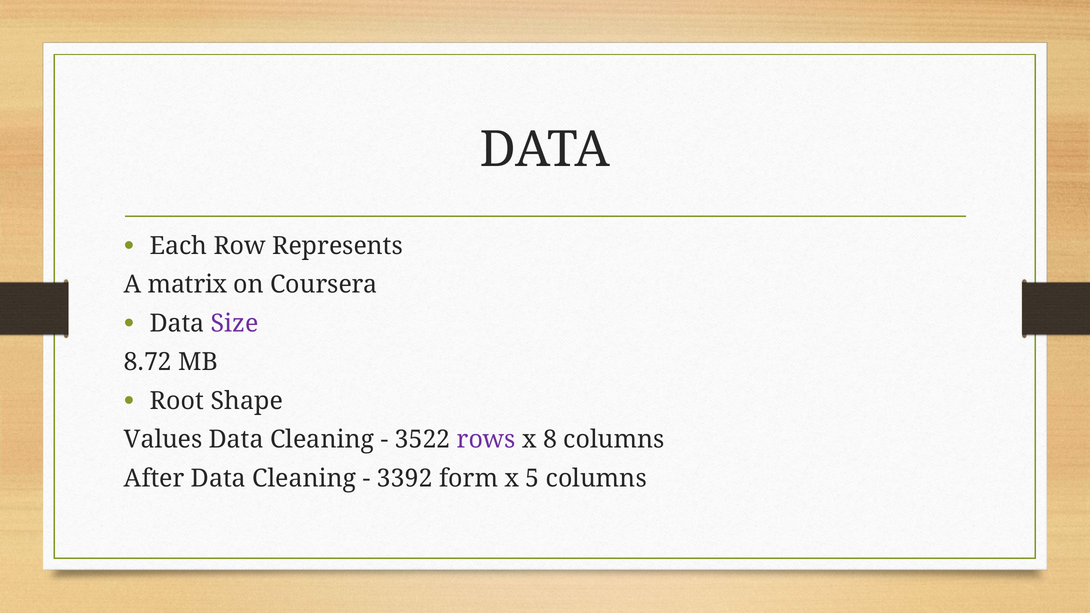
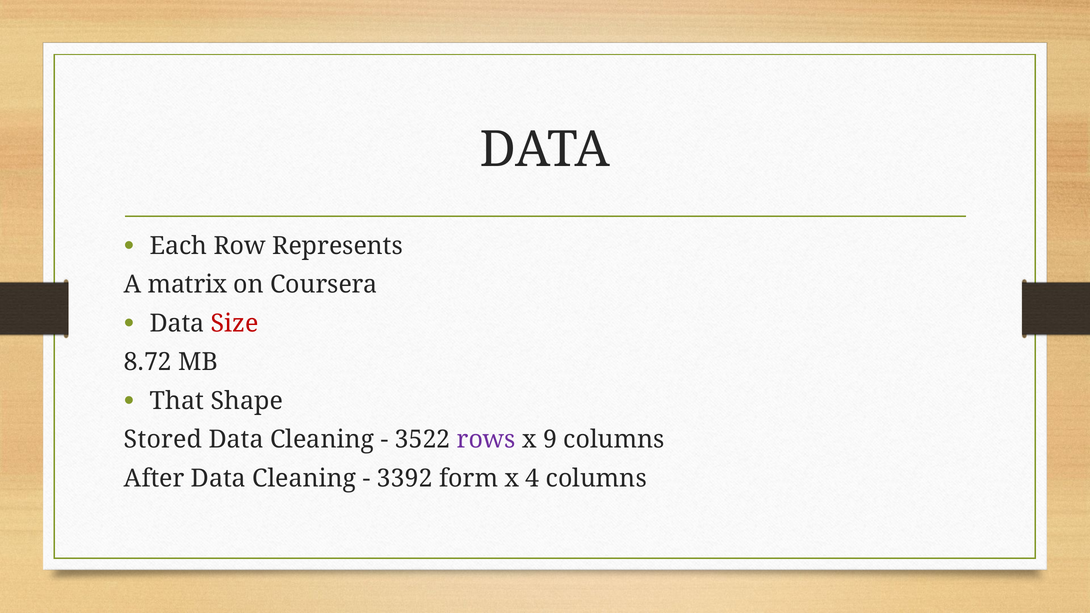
Size colour: purple -> red
Root: Root -> That
Values: Values -> Stored
8: 8 -> 9
5: 5 -> 4
